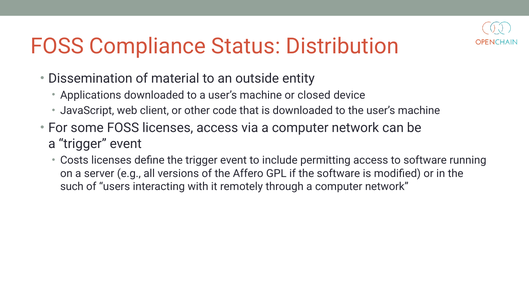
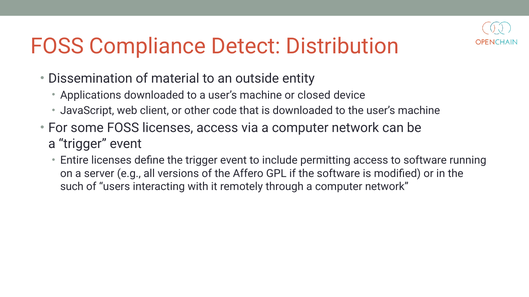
Status: Status -> Detect
Costs: Costs -> Entire
